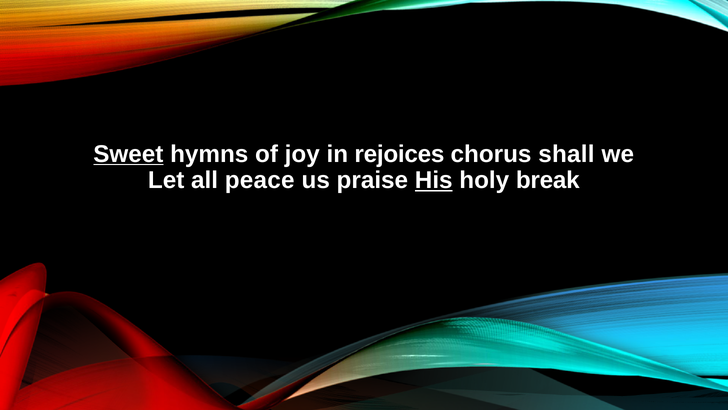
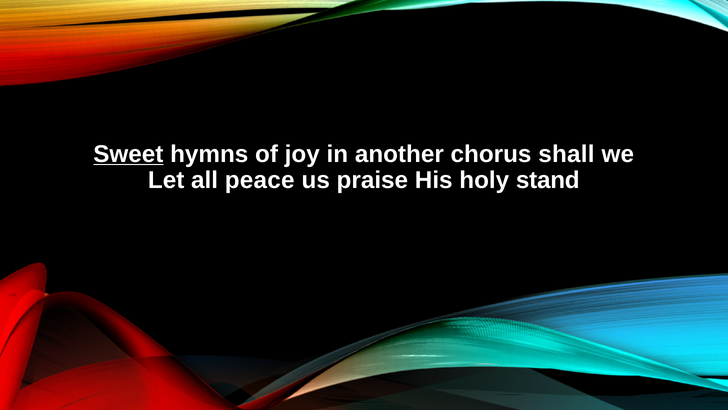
rejoices: rejoices -> another
His underline: present -> none
break: break -> stand
